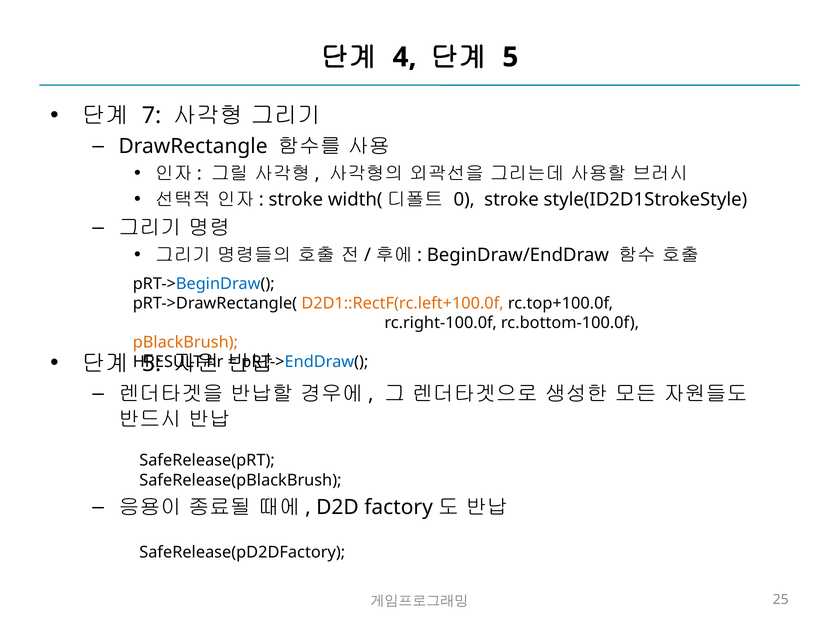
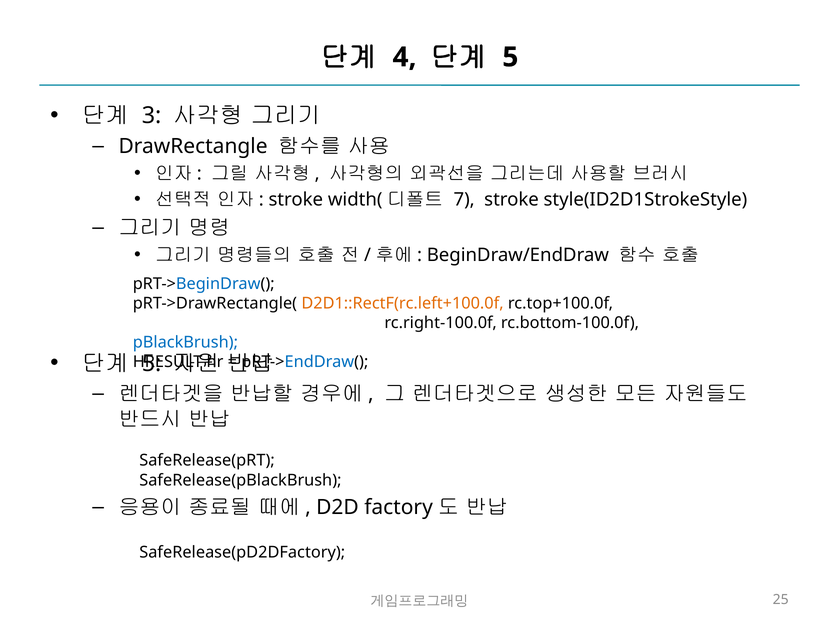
7: 7 -> 3
0: 0 -> 7
pBlackBrush colour: orange -> blue
